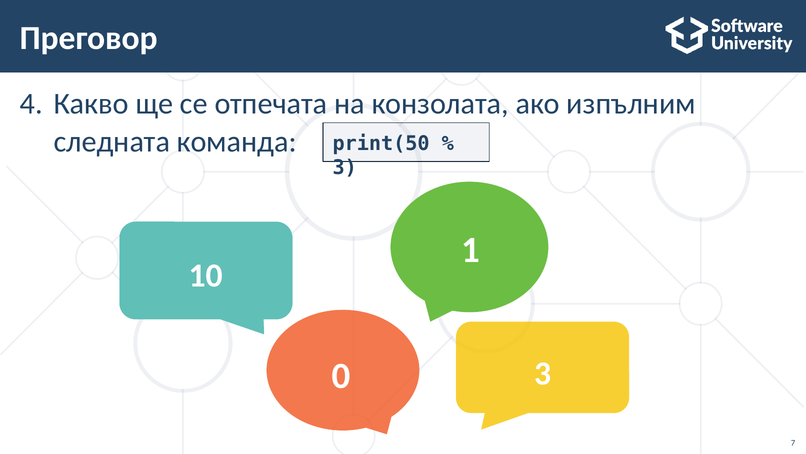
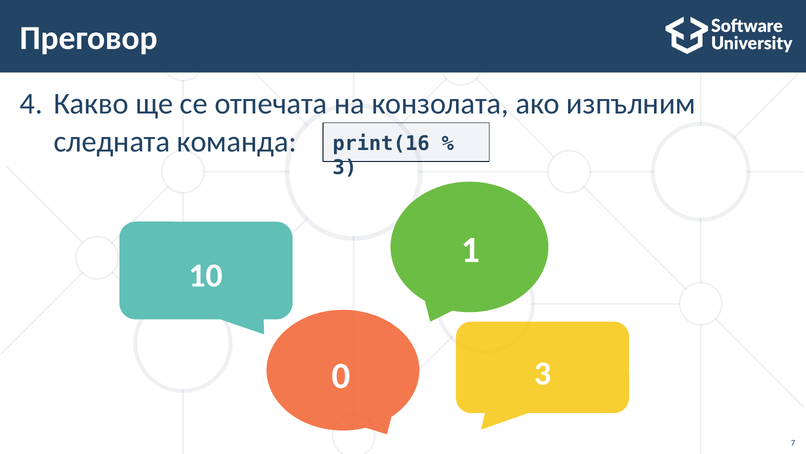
print(50: print(50 -> print(16
